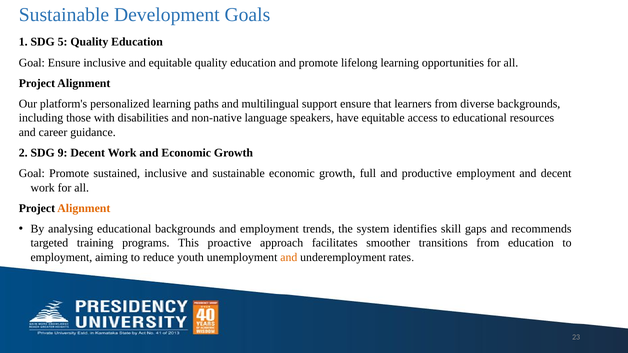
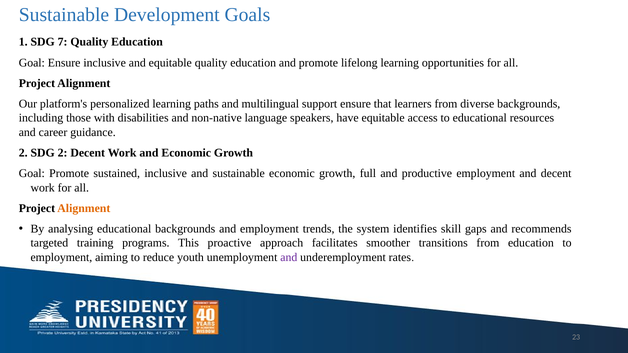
5: 5 -> 7
SDG 9: 9 -> 2
and at (289, 257) colour: orange -> purple
